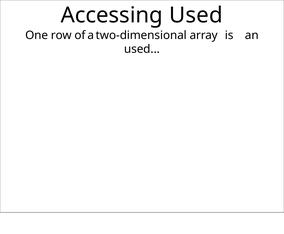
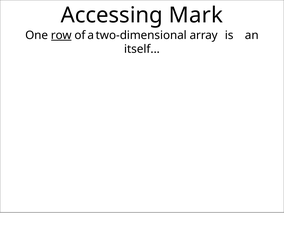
Accessing Used: Used -> Mark
row underline: none -> present
used at (142, 49): used -> itself
